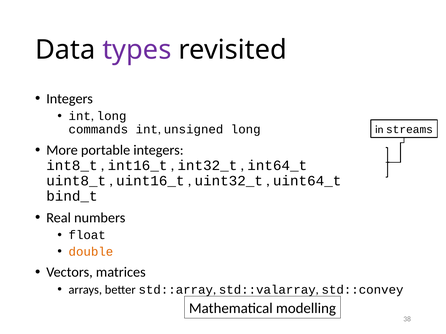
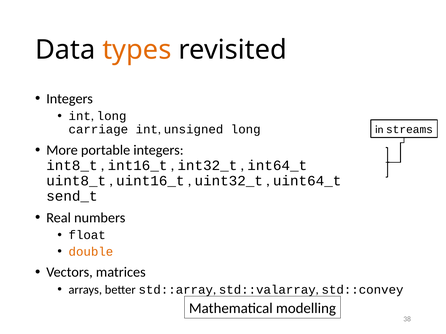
types colour: purple -> orange
commands: commands -> carriage
bind_t: bind_t -> send_t
